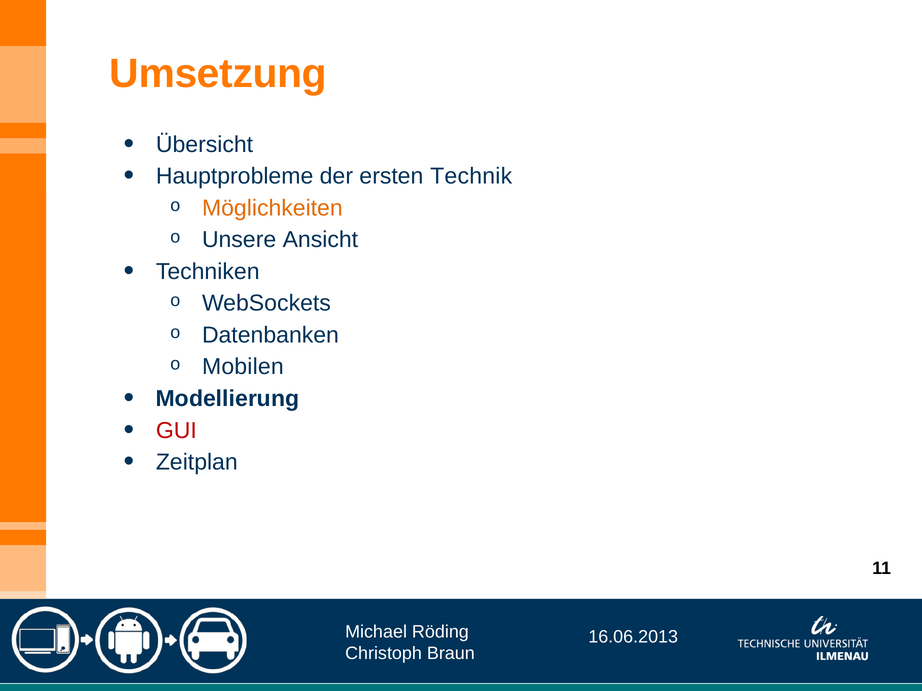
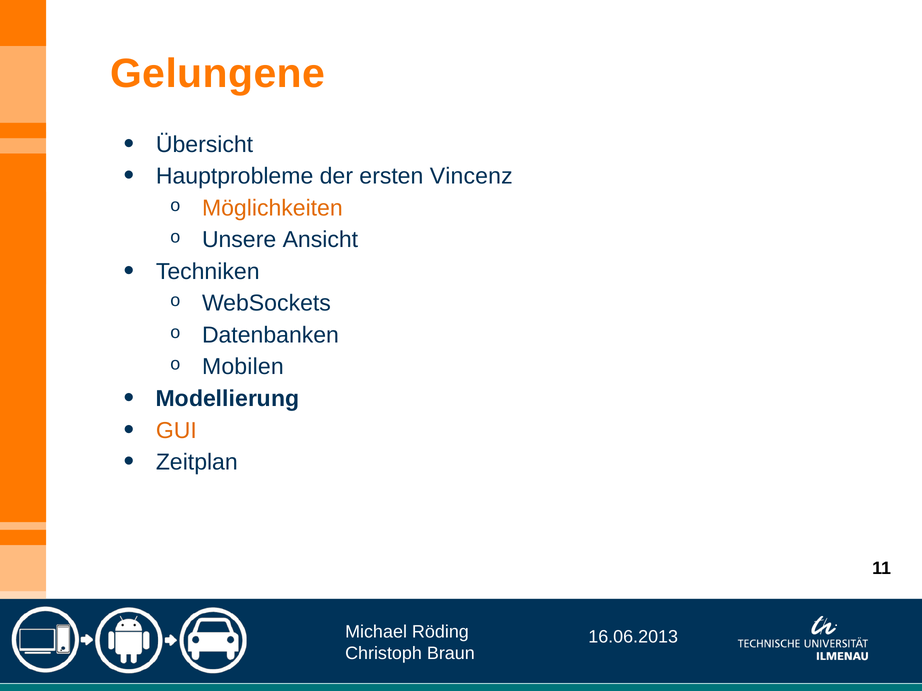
Umsetzung: Umsetzung -> Gelungene
Technik: Technik -> Vincenz
GUI colour: red -> orange
